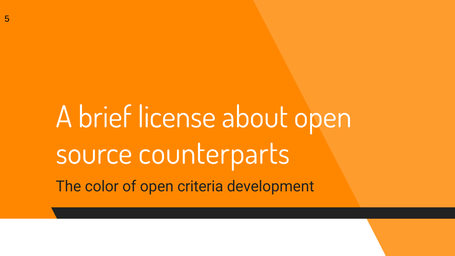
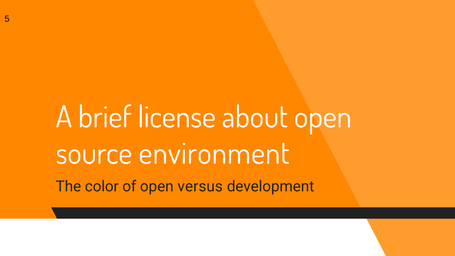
counterparts: counterparts -> environment
criteria: criteria -> versus
